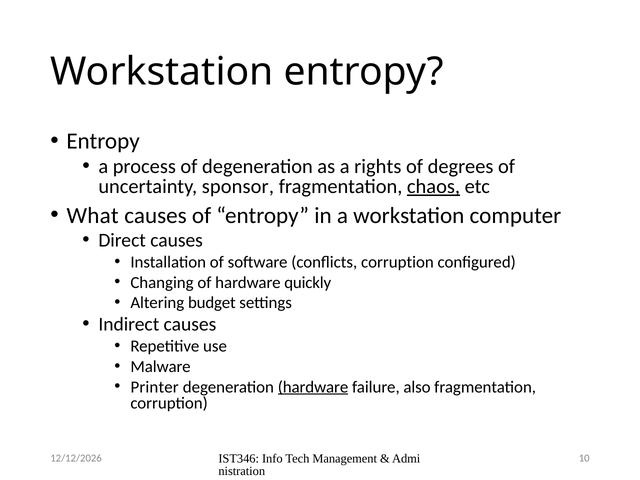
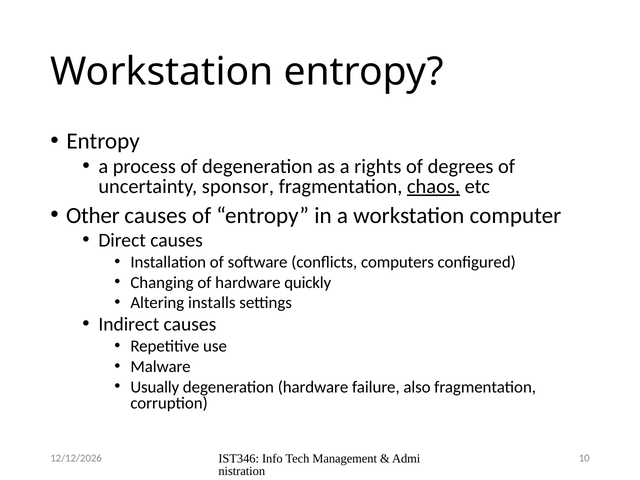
What: What -> Other
conflicts corruption: corruption -> computers
budget: budget -> installs
Printer: Printer -> Usually
hardware at (313, 387) underline: present -> none
